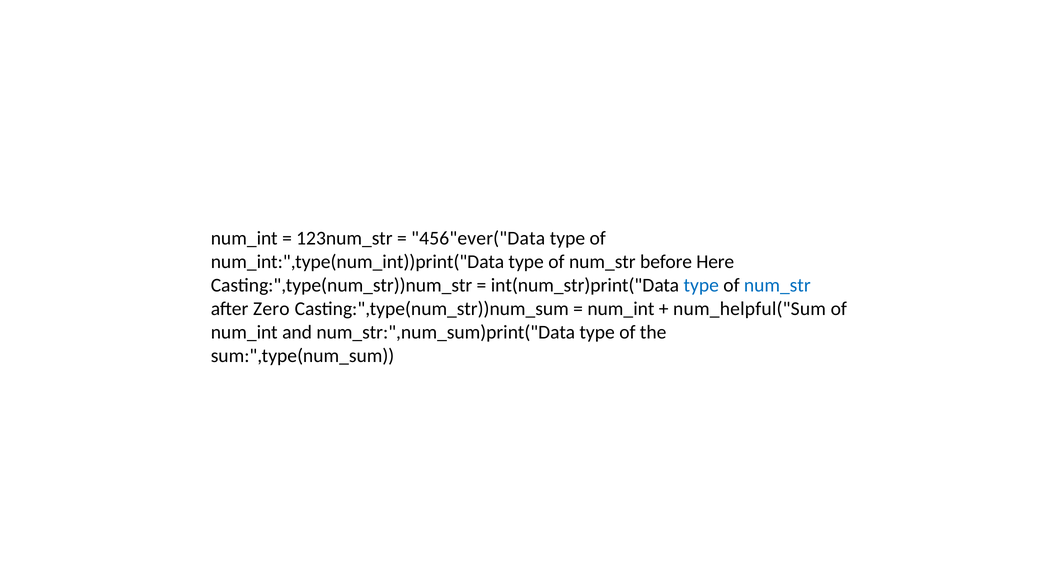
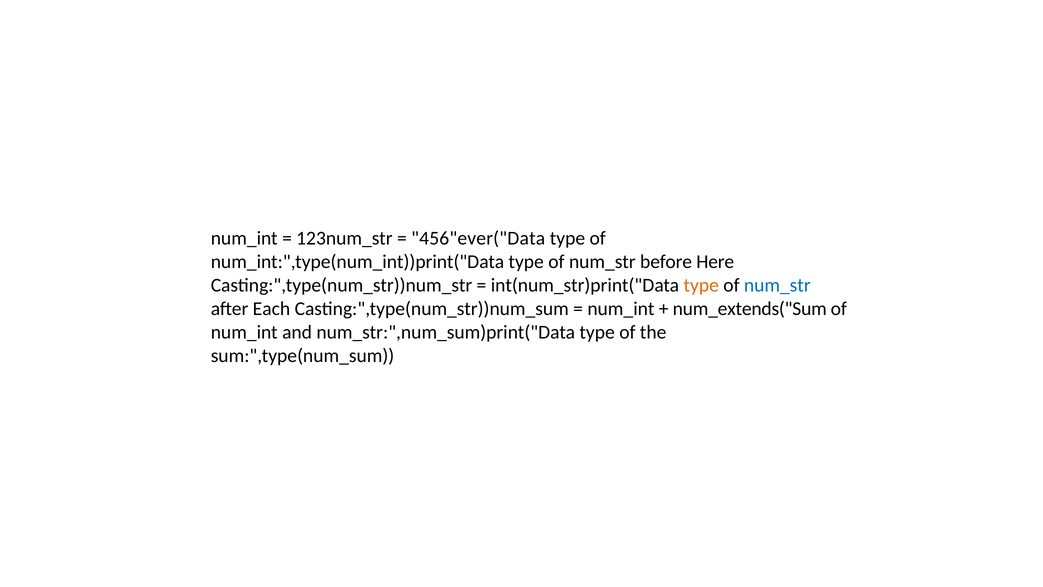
type at (701, 285) colour: blue -> orange
Zero: Zero -> Each
num_helpful("Sum: num_helpful("Sum -> num_extends("Sum
